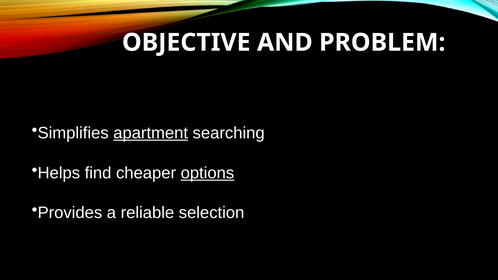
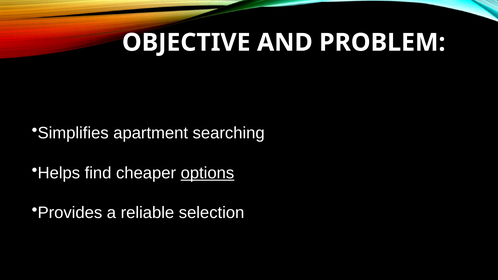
apartment underline: present -> none
